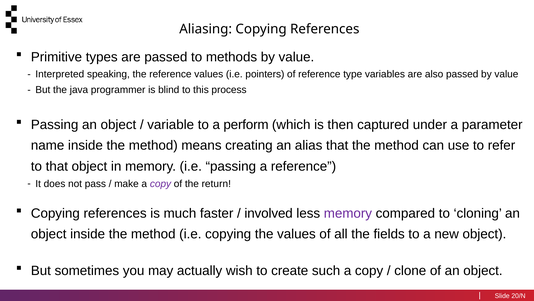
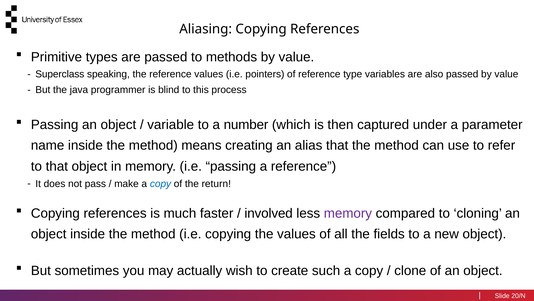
Interpreted: Interpreted -> Superclass
perform: perform -> number
copy at (161, 183) colour: purple -> blue
